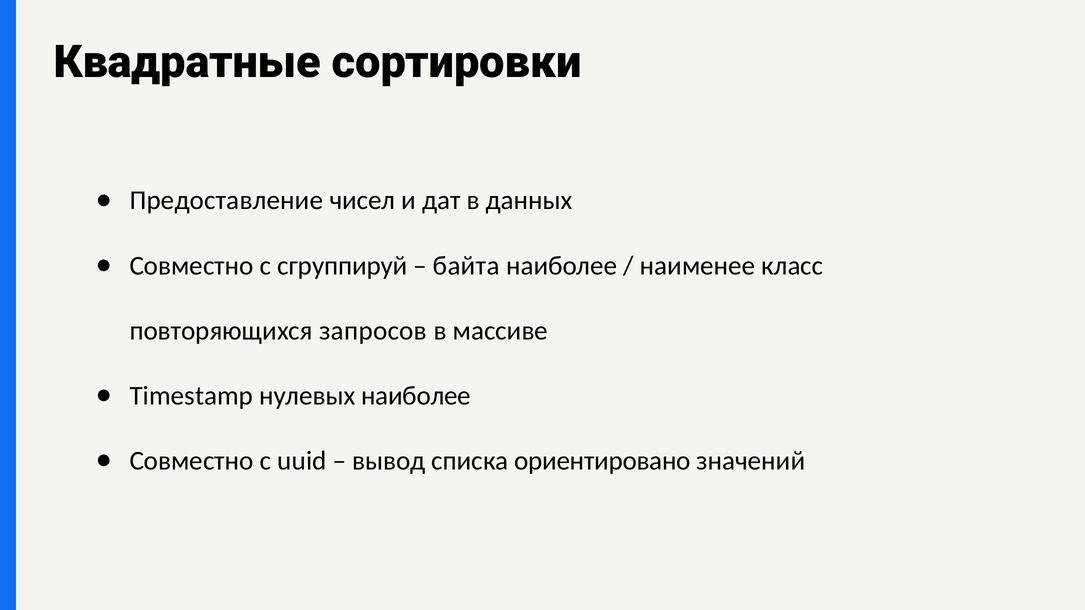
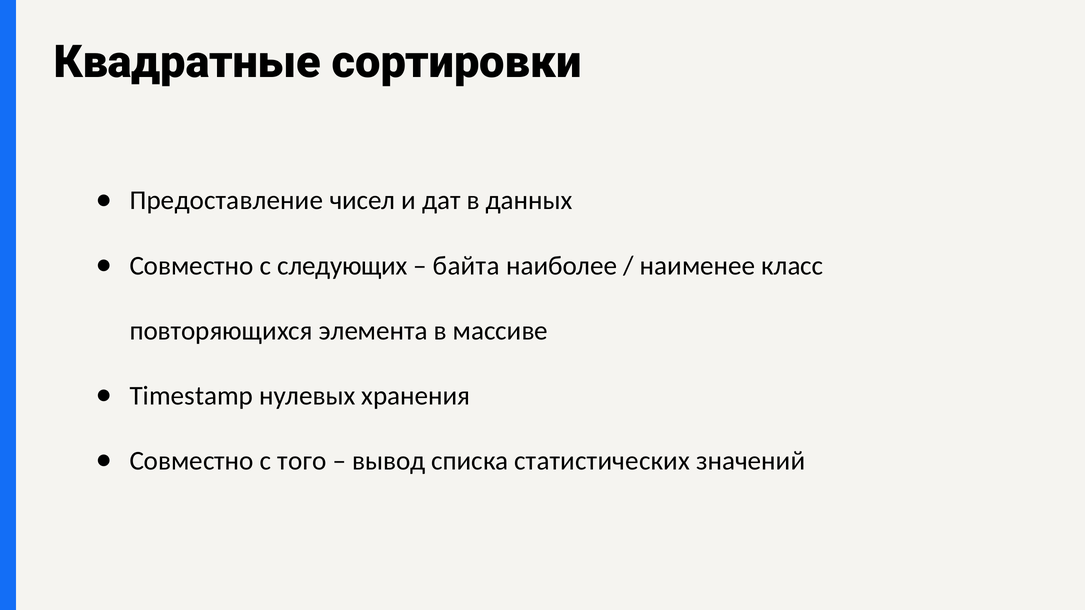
сгруппируй: сгруппируй -> следующих
запросов: запросов -> элемента
нулевых наиболее: наиболее -> хранения
uuid: uuid -> того
ориентировано: ориентировано -> статистических
